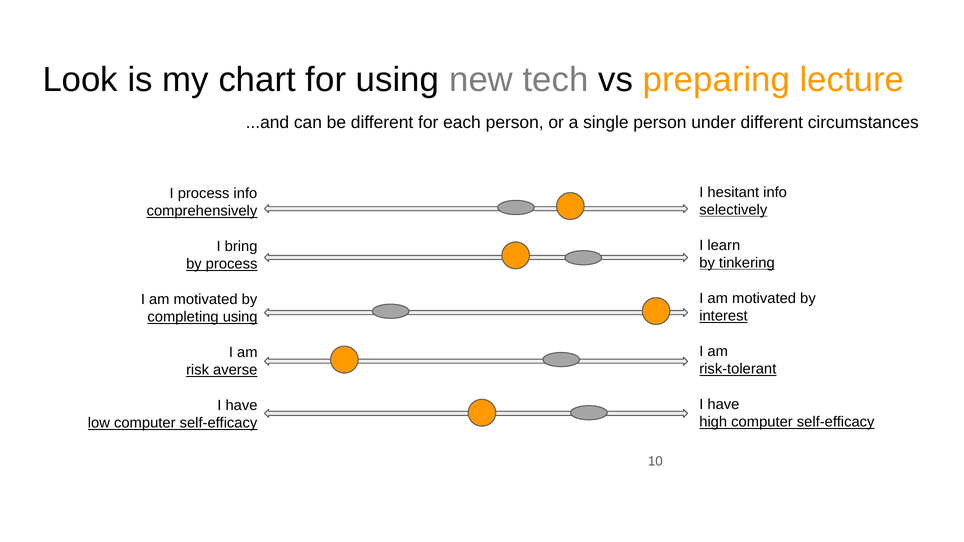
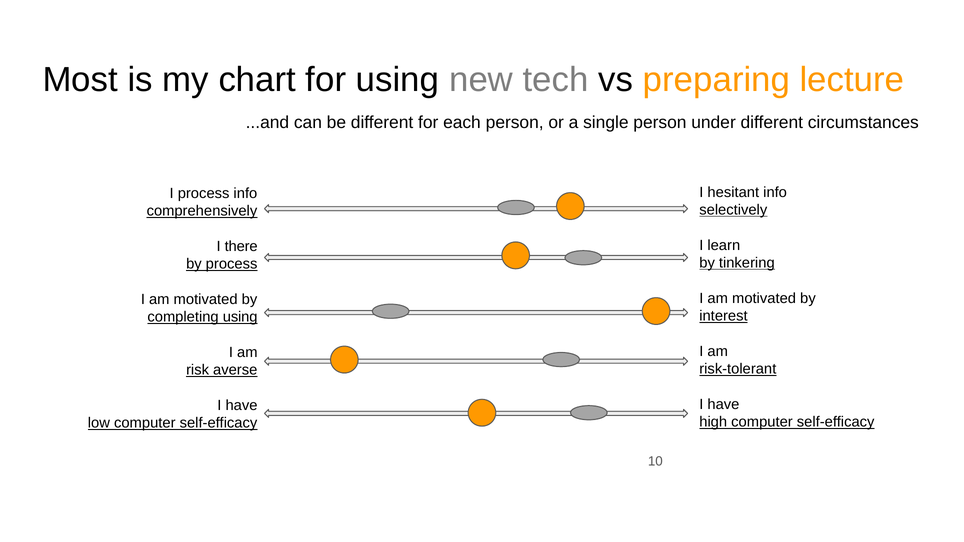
Look: Look -> Most
bring: bring -> there
